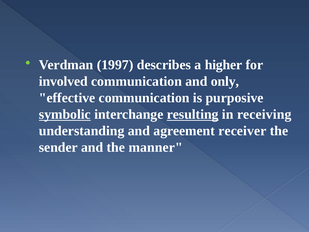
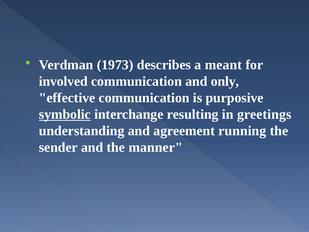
1997: 1997 -> 1973
higher: higher -> meant
resulting underline: present -> none
receiving: receiving -> greetings
receiver: receiver -> running
